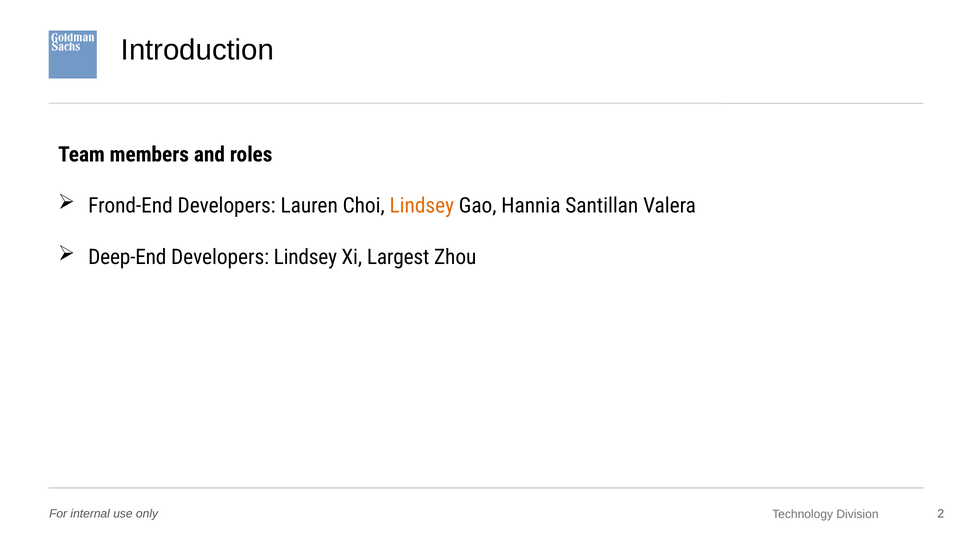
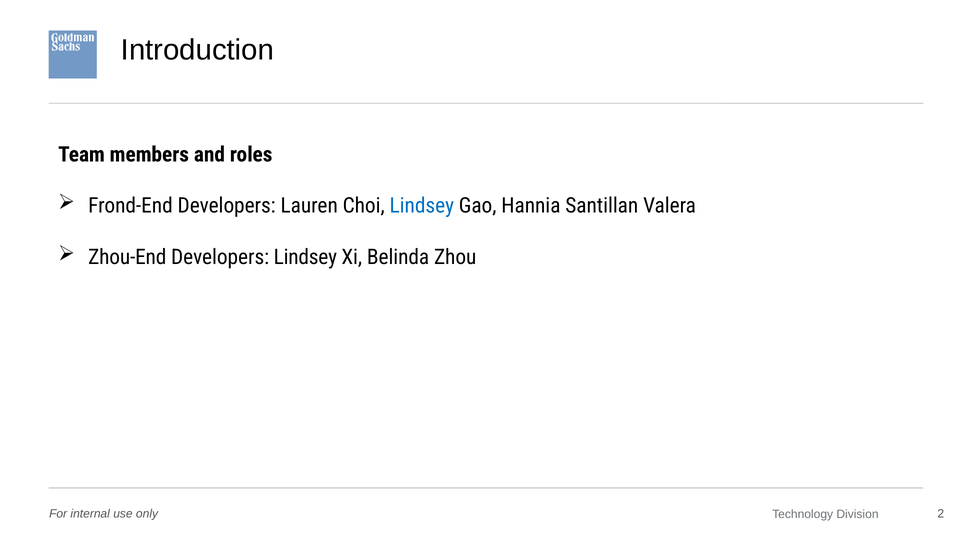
Lindsey at (422, 206) colour: orange -> blue
Deep-End: Deep-End -> Zhou-End
Largest: Largest -> Belinda
